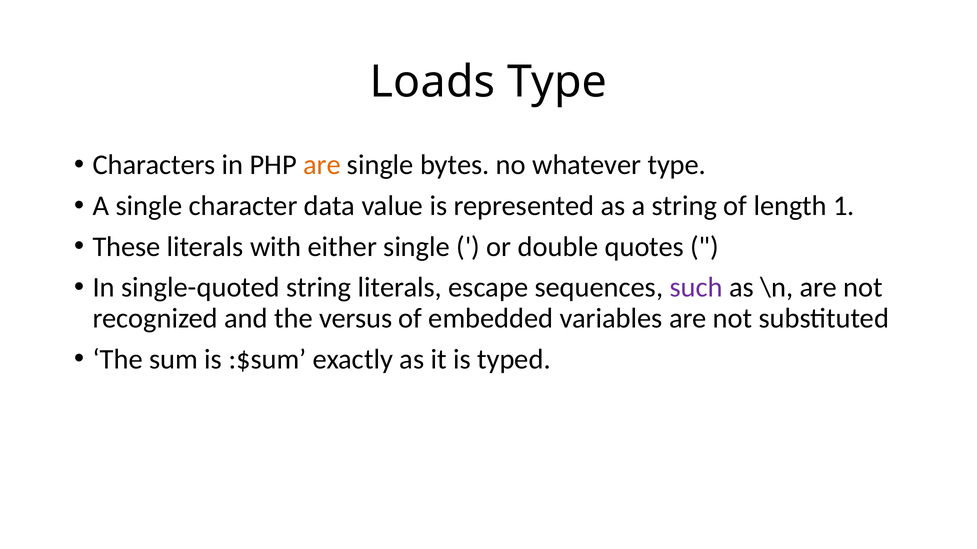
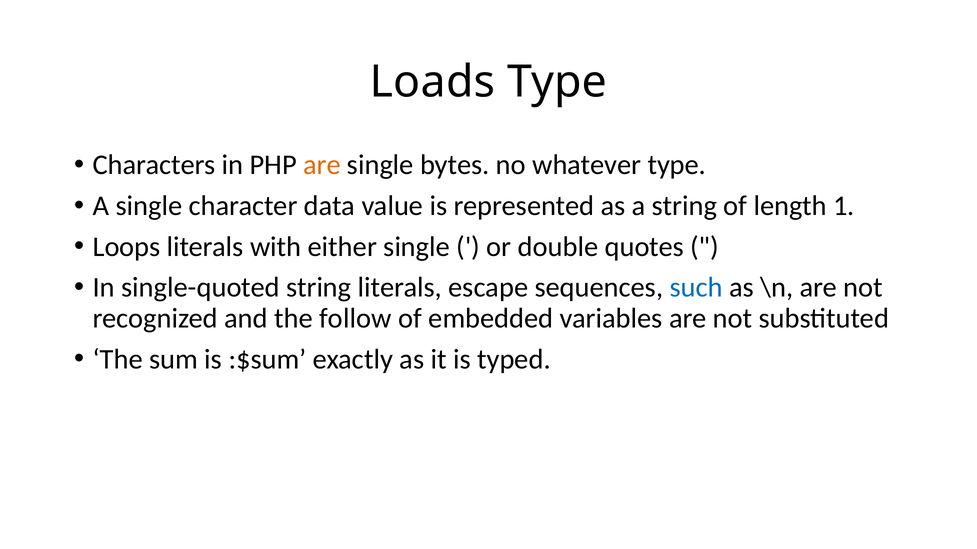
These: These -> Loops
such colour: purple -> blue
versus: versus -> follow
